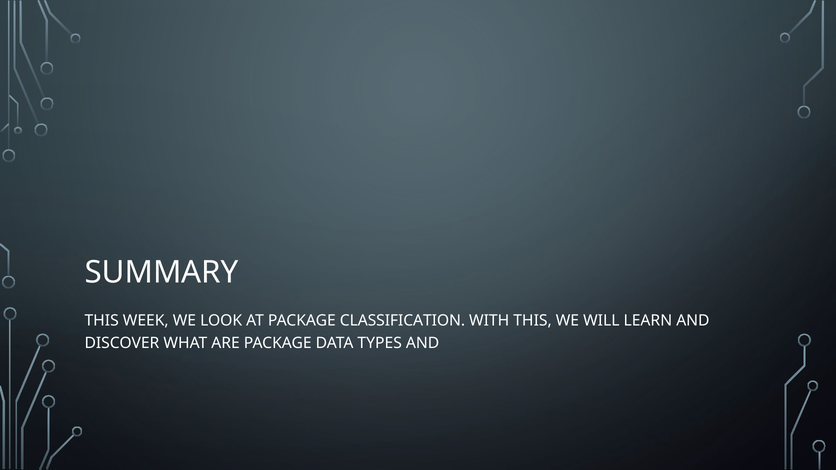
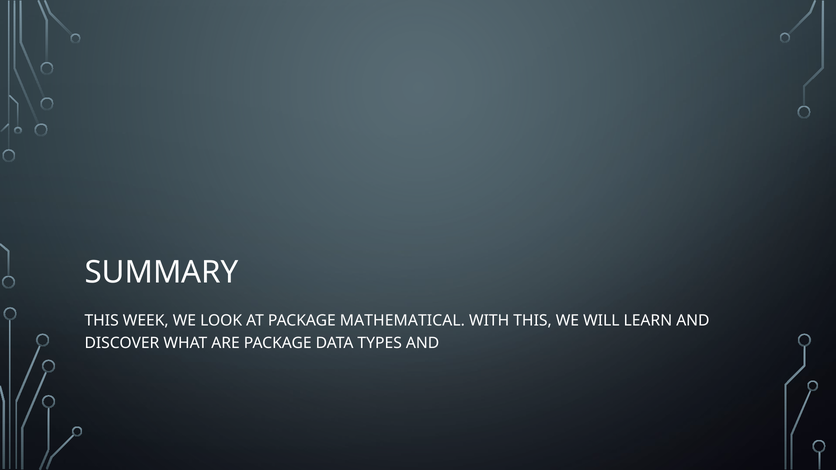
CLASSIFICATION: CLASSIFICATION -> MATHEMATICAL
